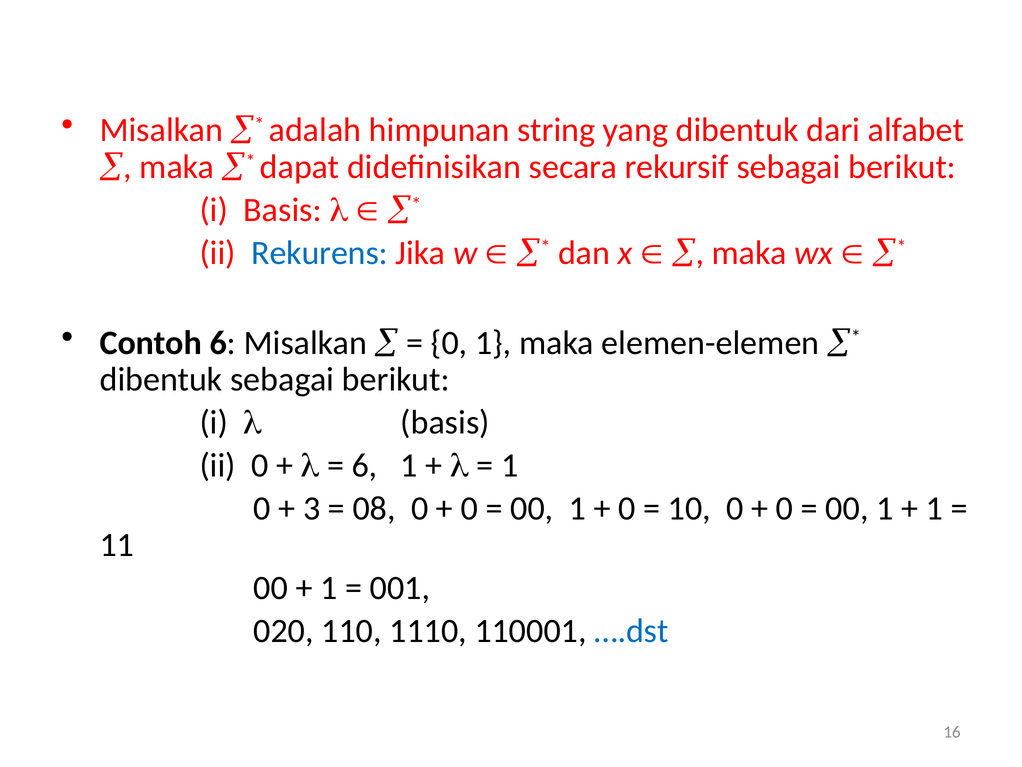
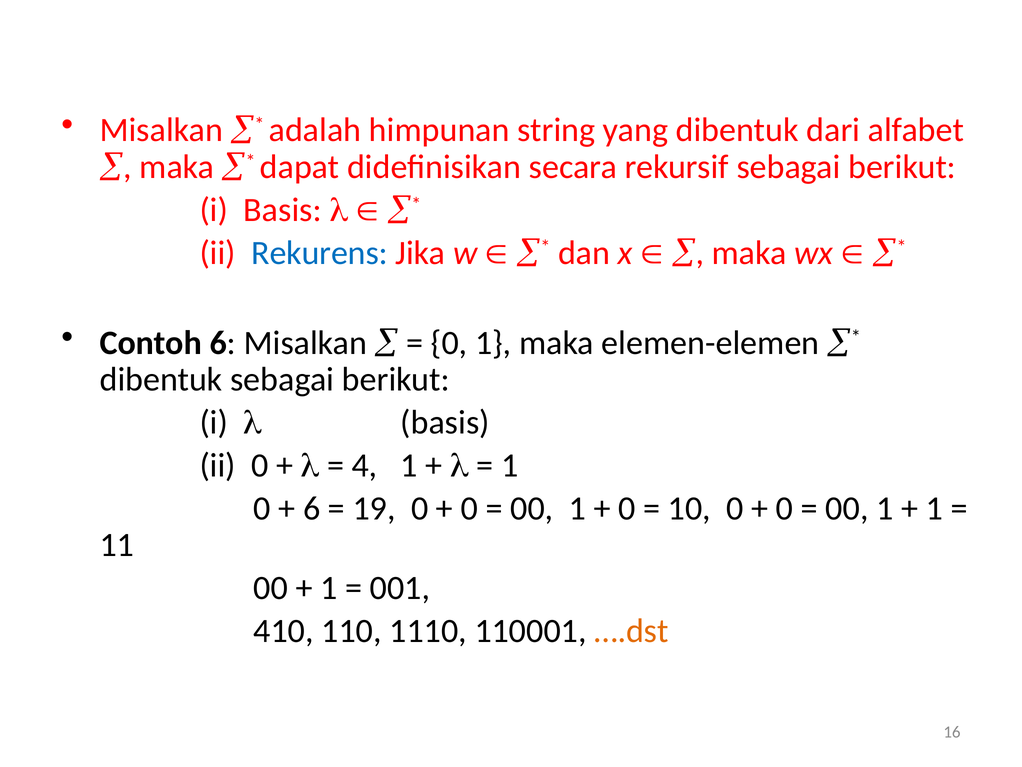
6 at (365, 465): 6 -> 4
3 at (312, 508): 3 -> 6
08: 08 -> 19
020: 020 -> 410
….dst colour: blue -> orange
